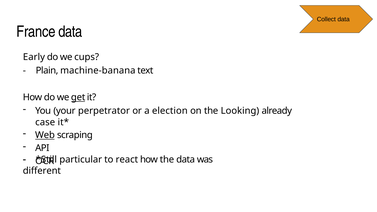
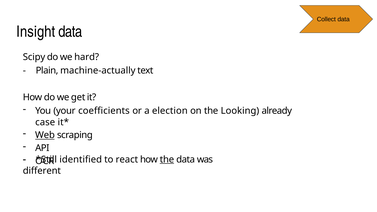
France: France -> Insight
Early: Early -> Scipy
cups: cups -> hard
machine-banana: machine-banana -> machine-actually
get underline: present -> none
perpetrator: perpetrator -> coefficients
particular: particular -> identified
the at (167, 159) underline: none -> present
